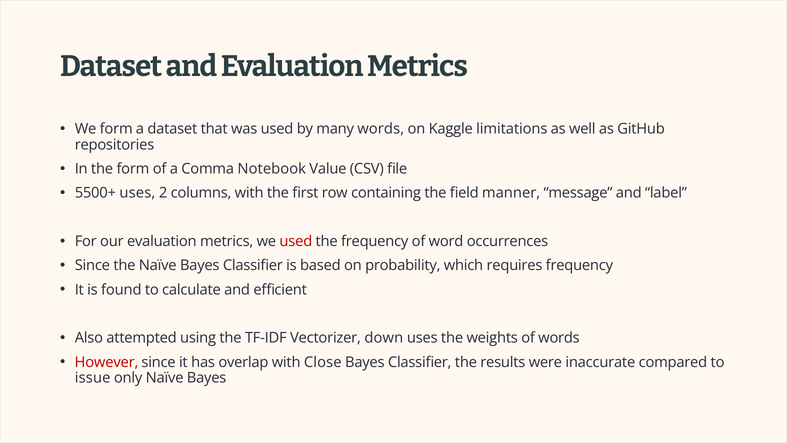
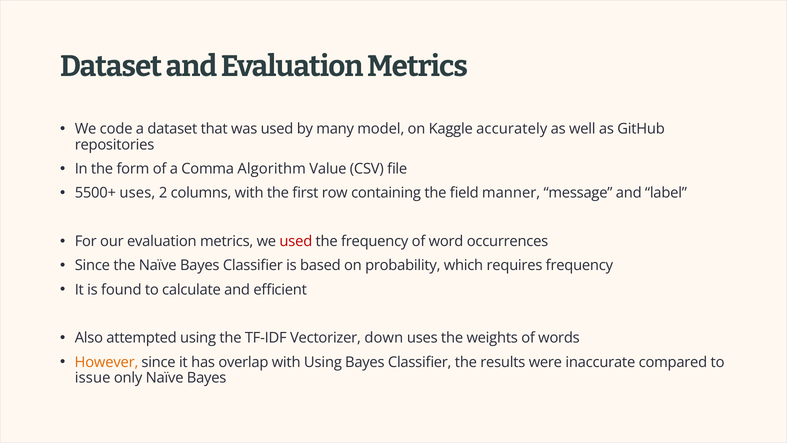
We form: form -> code
many words: words -> model
limitations: limitations -> accurately
Notebook: Notebook -> Algorithm
However colour: red -> orange
with Close: Close -> Using
